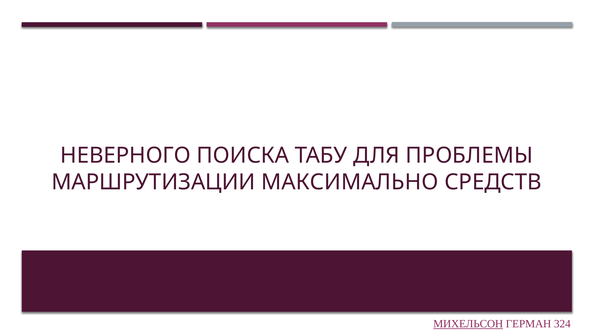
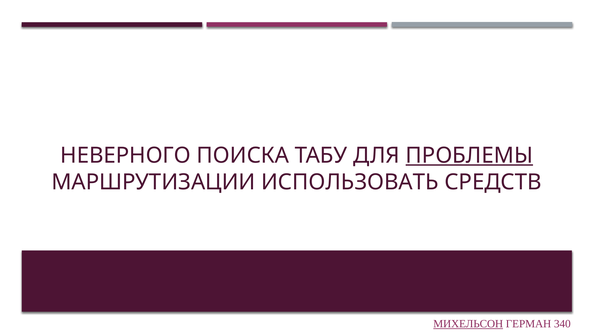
ПРОБЛЕМЫ underline: none -> present
МАКСИМАЛЬНО: МАКСИМАЛЬНО -> ИСПОЛЬЗОВАТЬ
324: 324 -> 340
